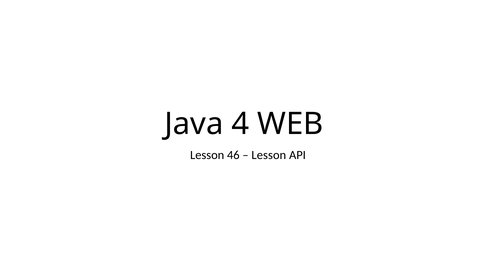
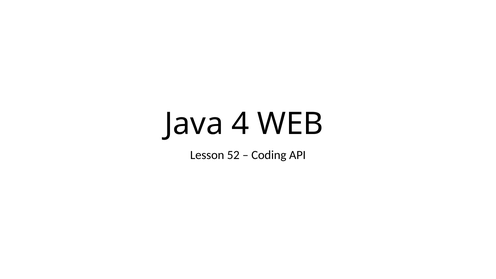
46: 46 -> 52
Lesson at (269, 155): Lesson -> Coding
